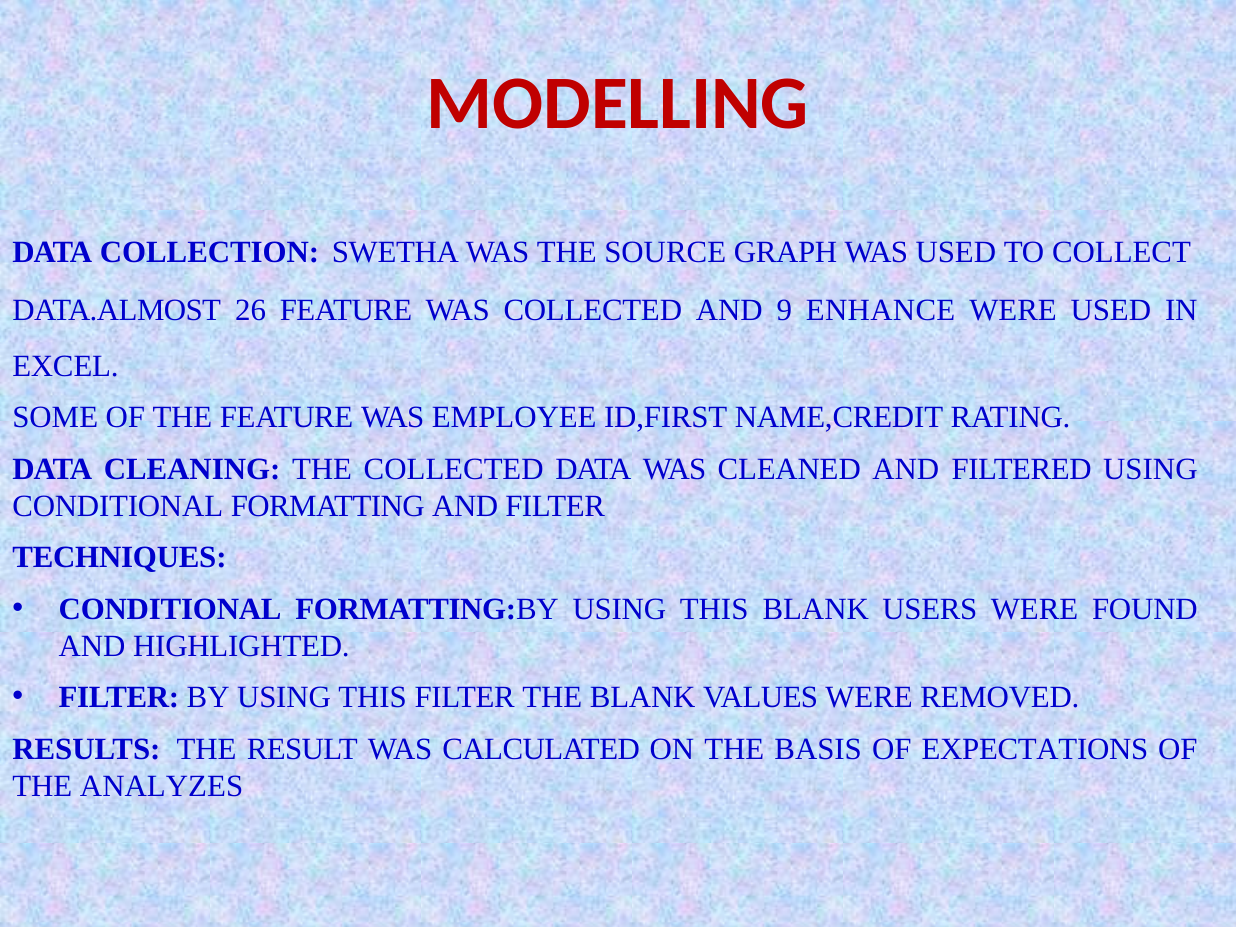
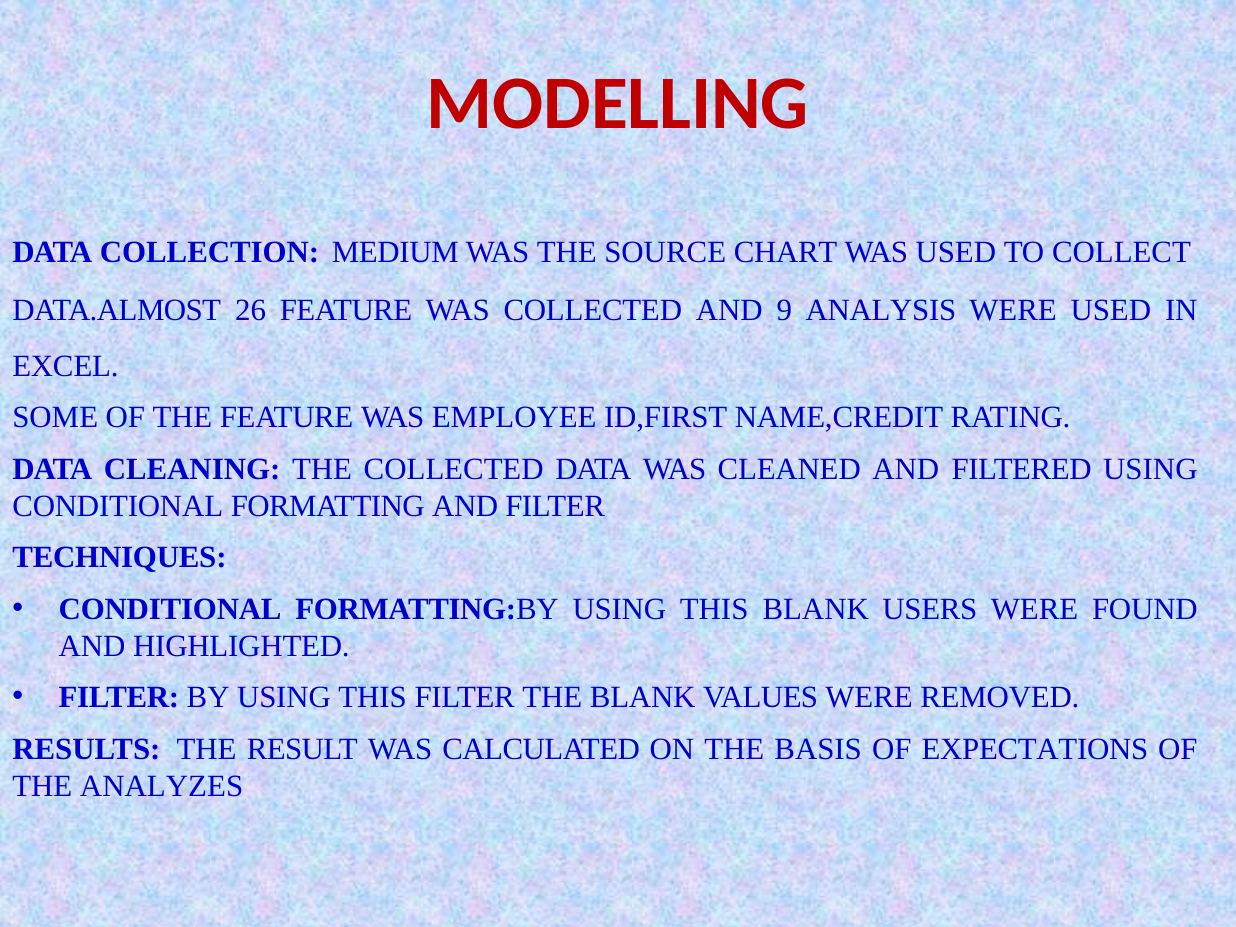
SWETHA: SWETHA -> MEDIUM
GRAPH: GRAPH -> CHART
ENHANCE: ENHANCE -> ANALYSIS
